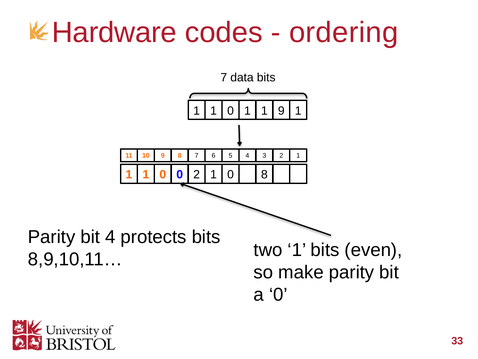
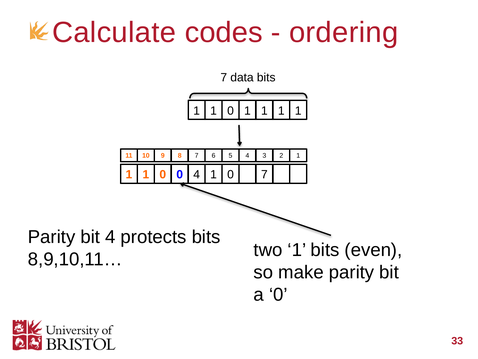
Hardware: Hardware -> Calculate
0 1 1 9: 9 -> 1
0 2: 2 -> 4
8 at (264, 174): 8 -> 7
